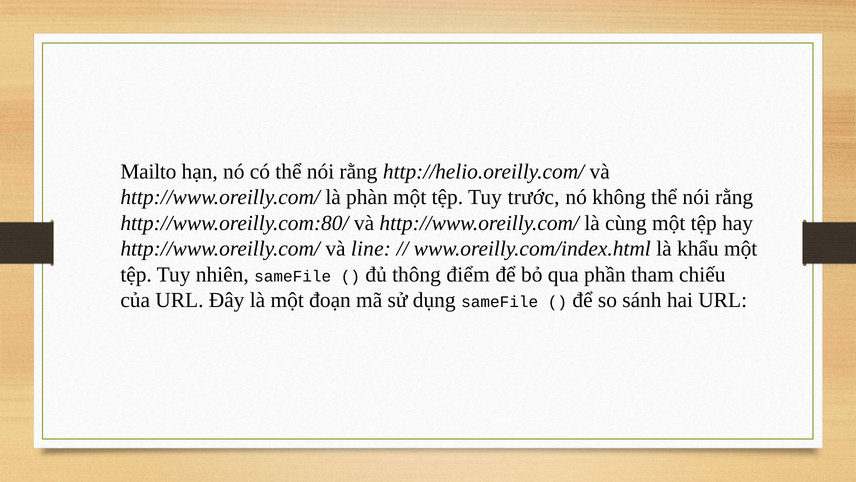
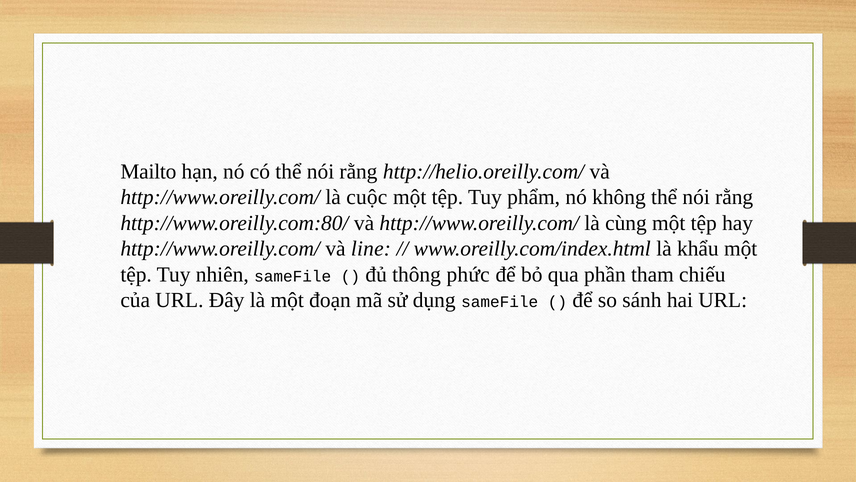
phàn: phàn -> cuộc
trước: trước -> phẩm
điểm: điểm -> phức
